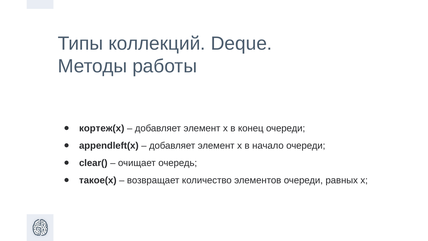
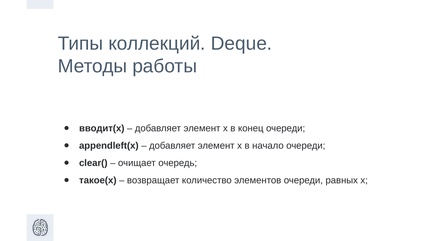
кортеж(x: кортеж(x -> вводит(x
